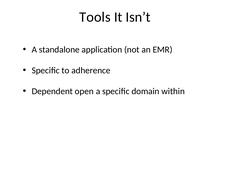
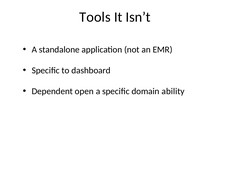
adherence: adherence -> dashboard
within: within -> ability
